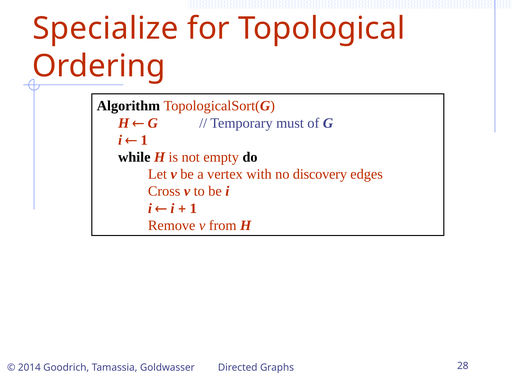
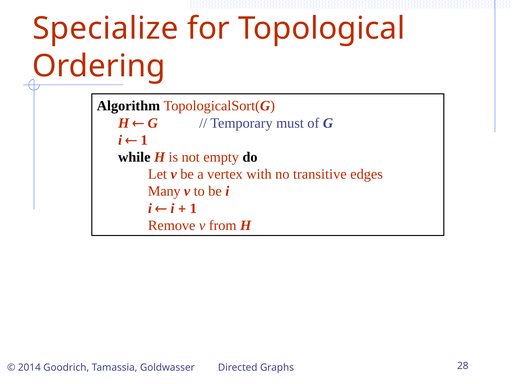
discovery: discovery -> transitive
Cross: Cross -> Many
